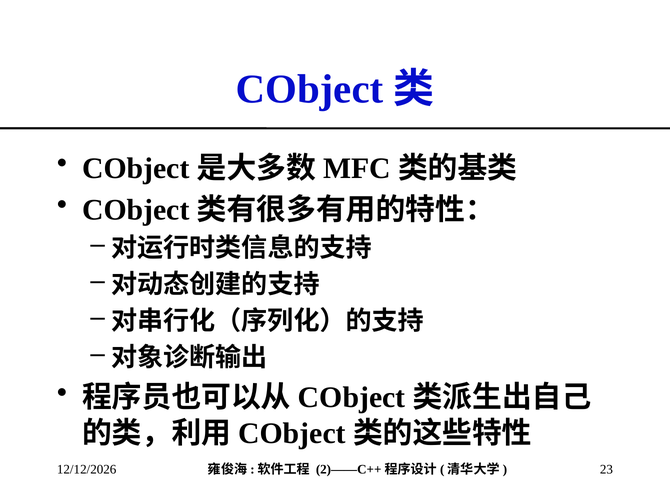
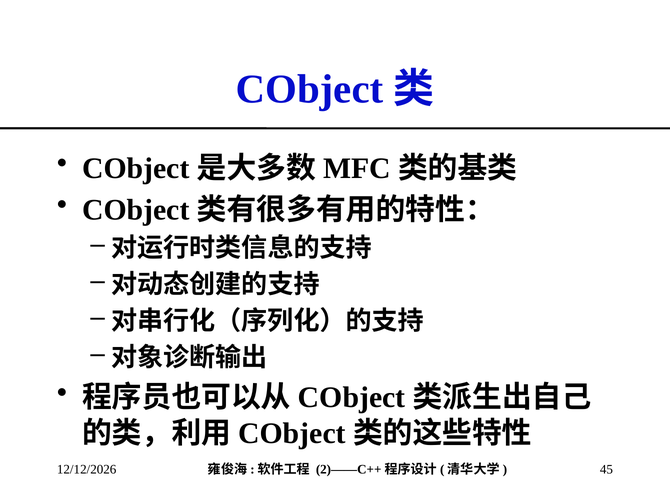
23: 23 -> 45
